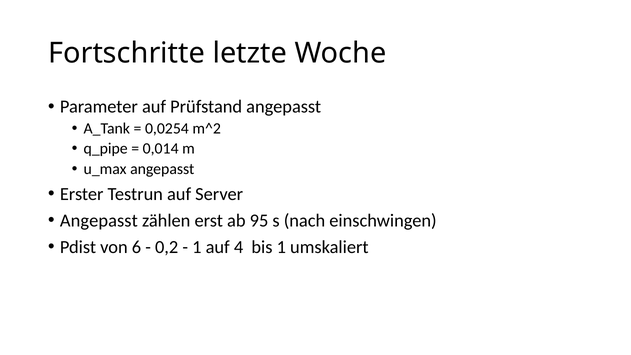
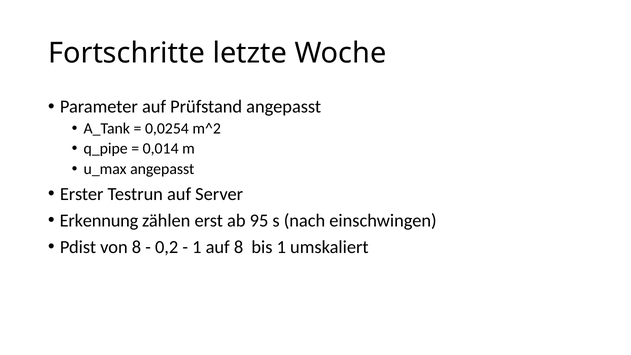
Angepasst at (99, 221): Angepasst -> Erkennung
von 6: 6 -> 8
auf 4: 4 -> 8
